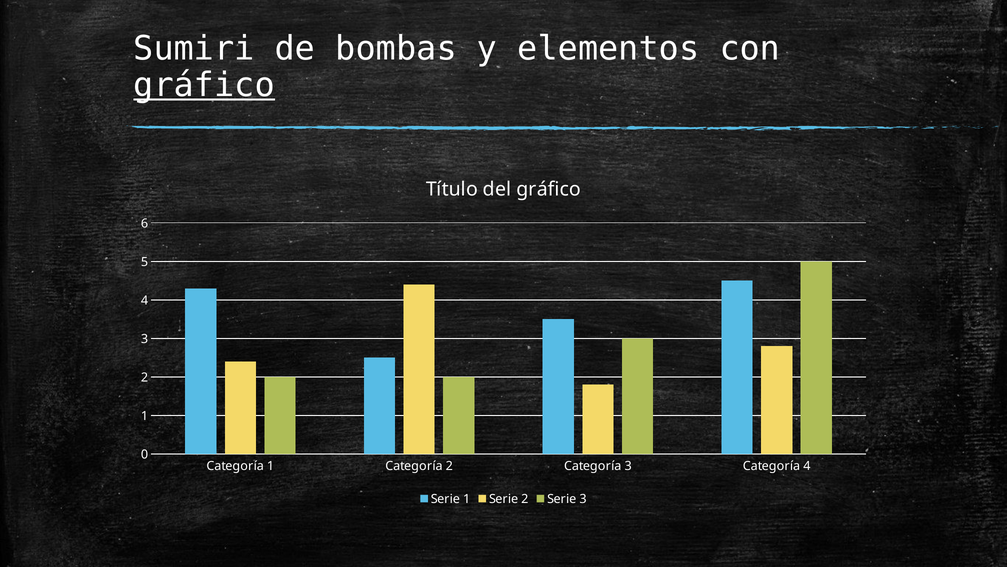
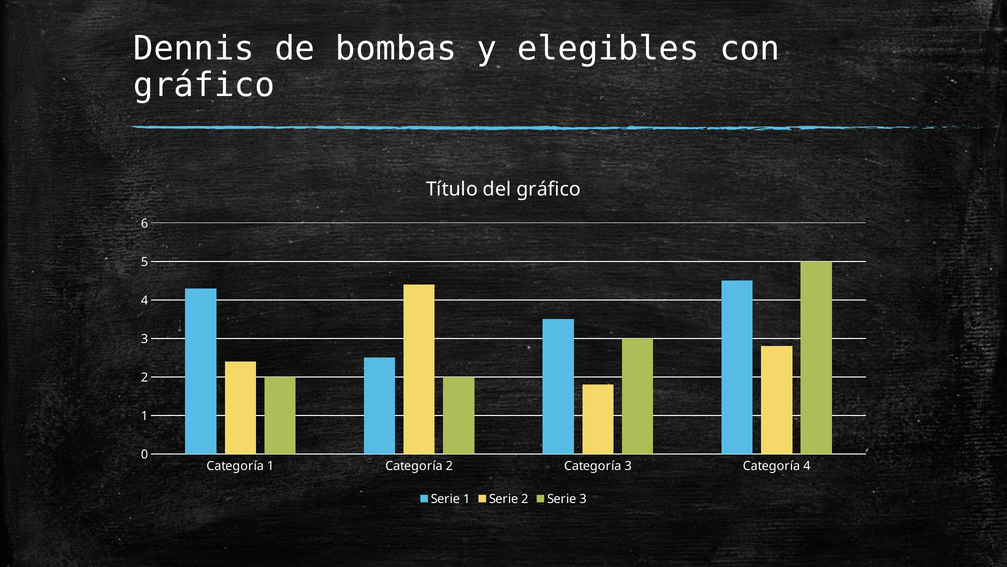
Sumiri: Sumiri -> Dennis
elementos: elementos -> elegibles
gráfico at (204, 85) underline: present -> none
